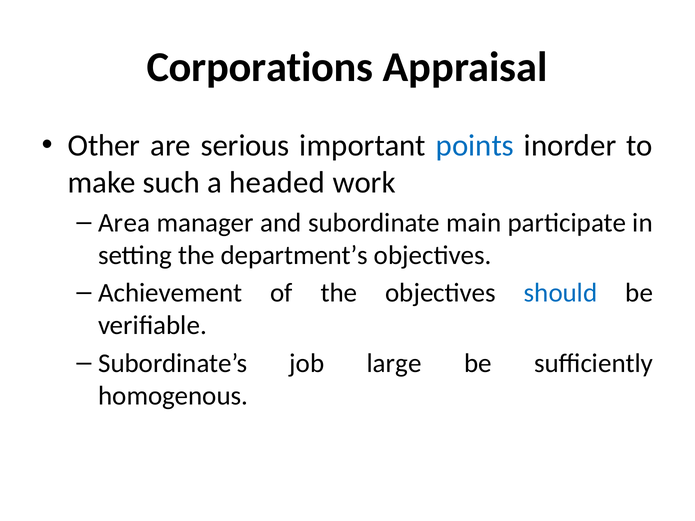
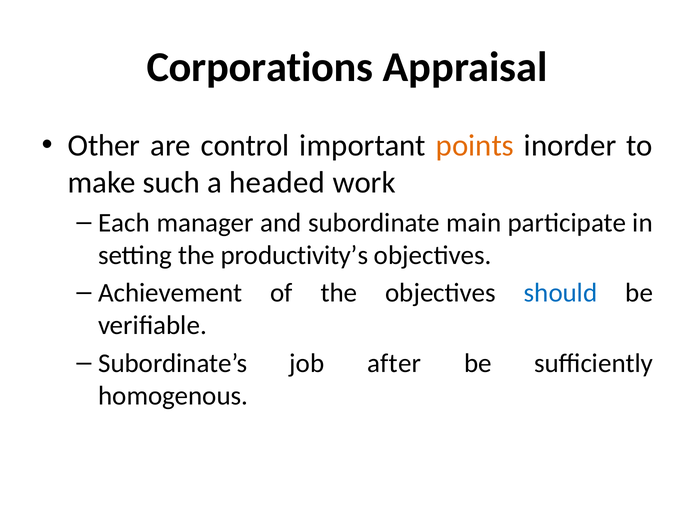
serious: serious -> control
points colour: blue -> orange
Area: Area -> Each
department’s: department’s -> productivity’s
large: large -> after
